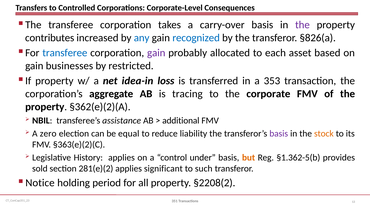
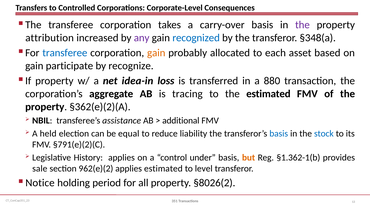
contributes: contributes -> attribution
any colour: blue -> purple
§826(a: §826(a -> §348(a
gain at (156, 53) colour: purple -> orange
businesses: businesses -> participate
restricted: restricted -> recognize
353: 353 -> 880
the corporate: corporate -> estimated
zero: zero -> held
basis at (279, 134) colour: purple -> blue
stock colour: orange -> blue
§363(e)(2)(C: §363(e)(2)(C -> §791(e)(2)(C
§1.362-5(b: §1.362-5(b -> §1.362-1(b
sold: sold -> sale
281(e)(2: 281(e)(2 -> 962(e)(2
applies significant: significant -> estimated
such: such -> level
§2208(2: §2208(2 -> §8026(2
